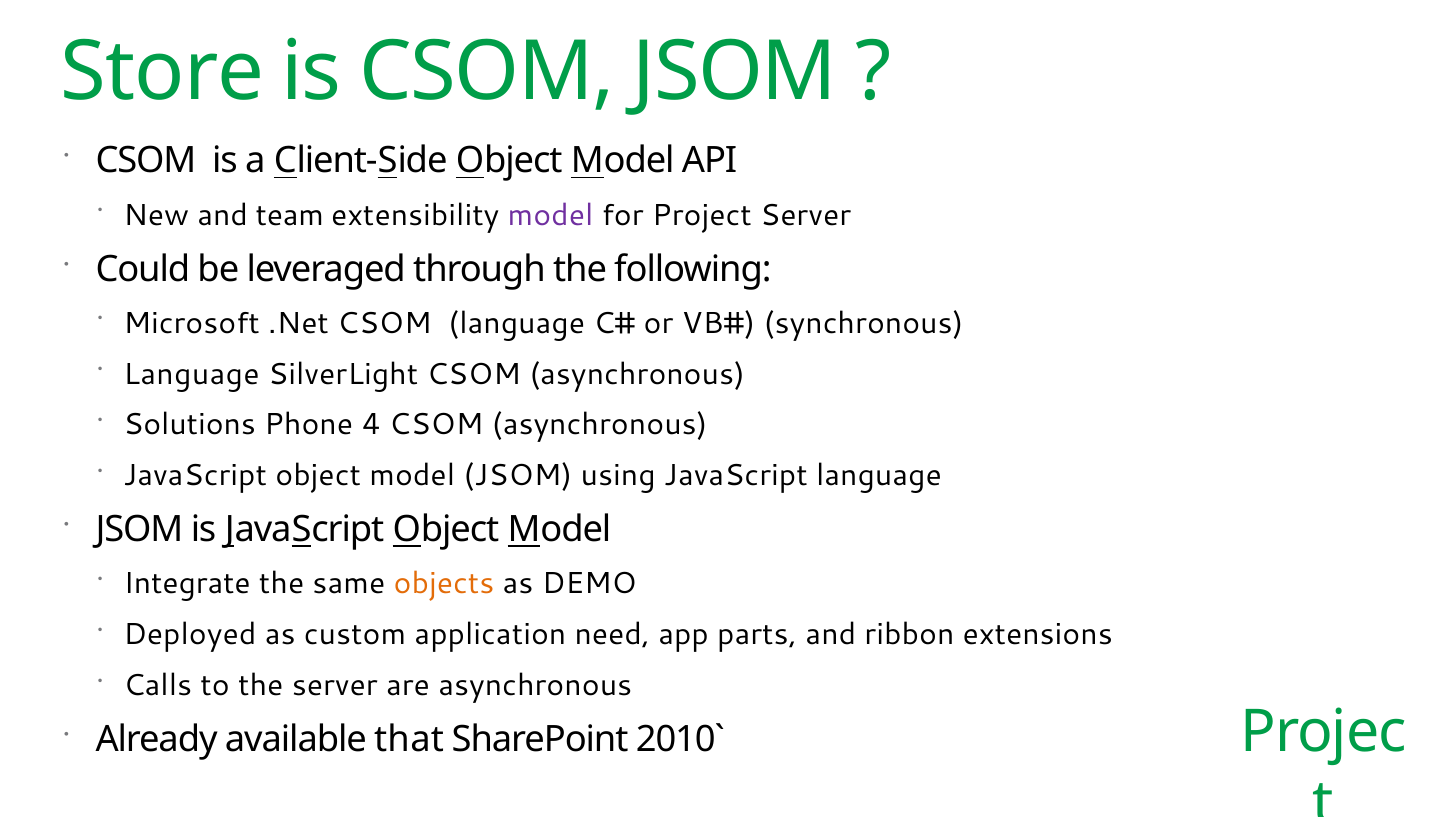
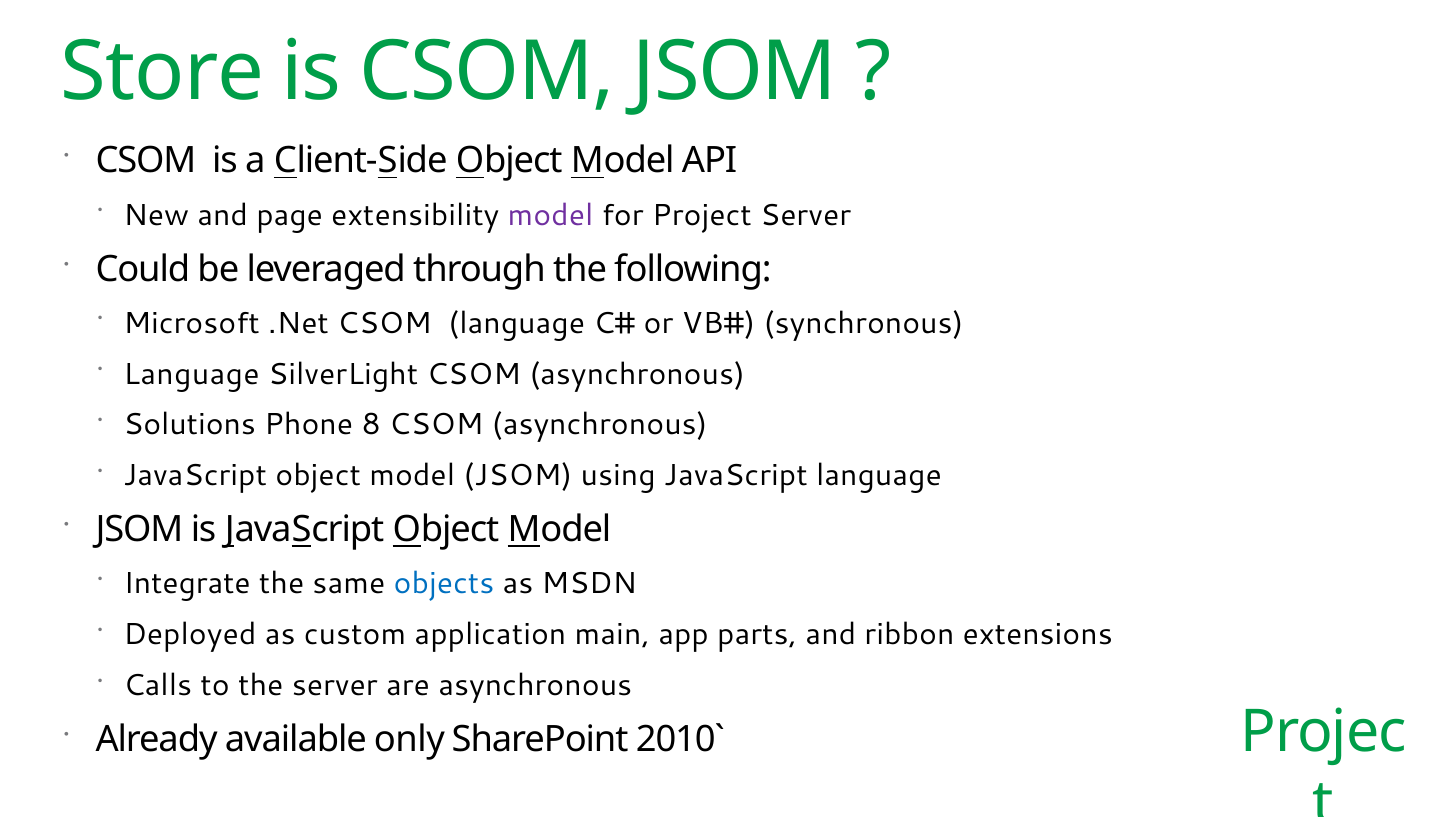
team: team -> page
4: 4 -> 8
objects colour: orange -> blue
DEMO: DEMO -> MSDN
need: need -> main
that: that -> only
